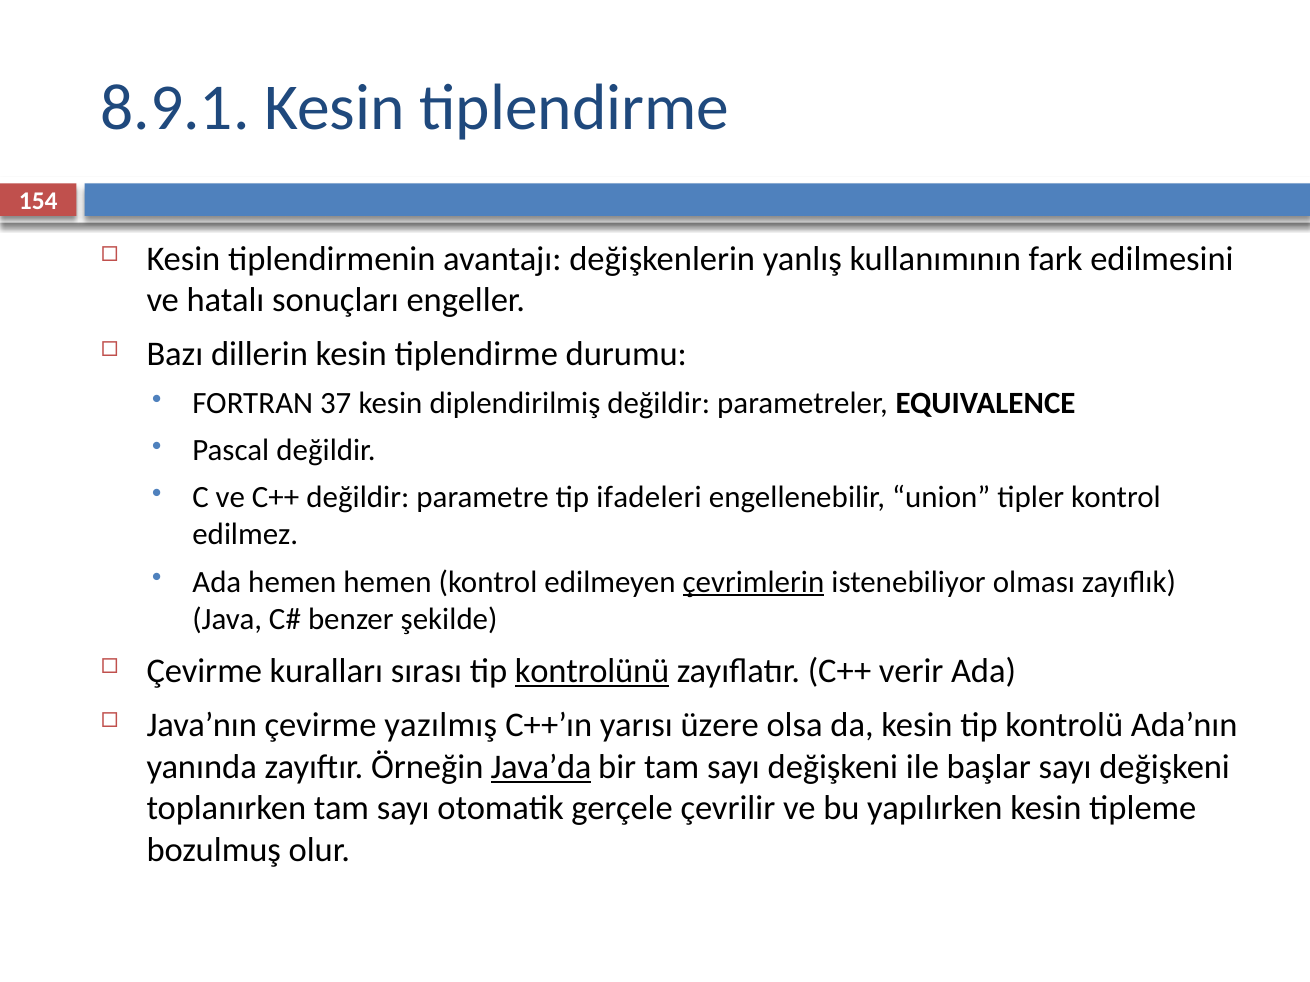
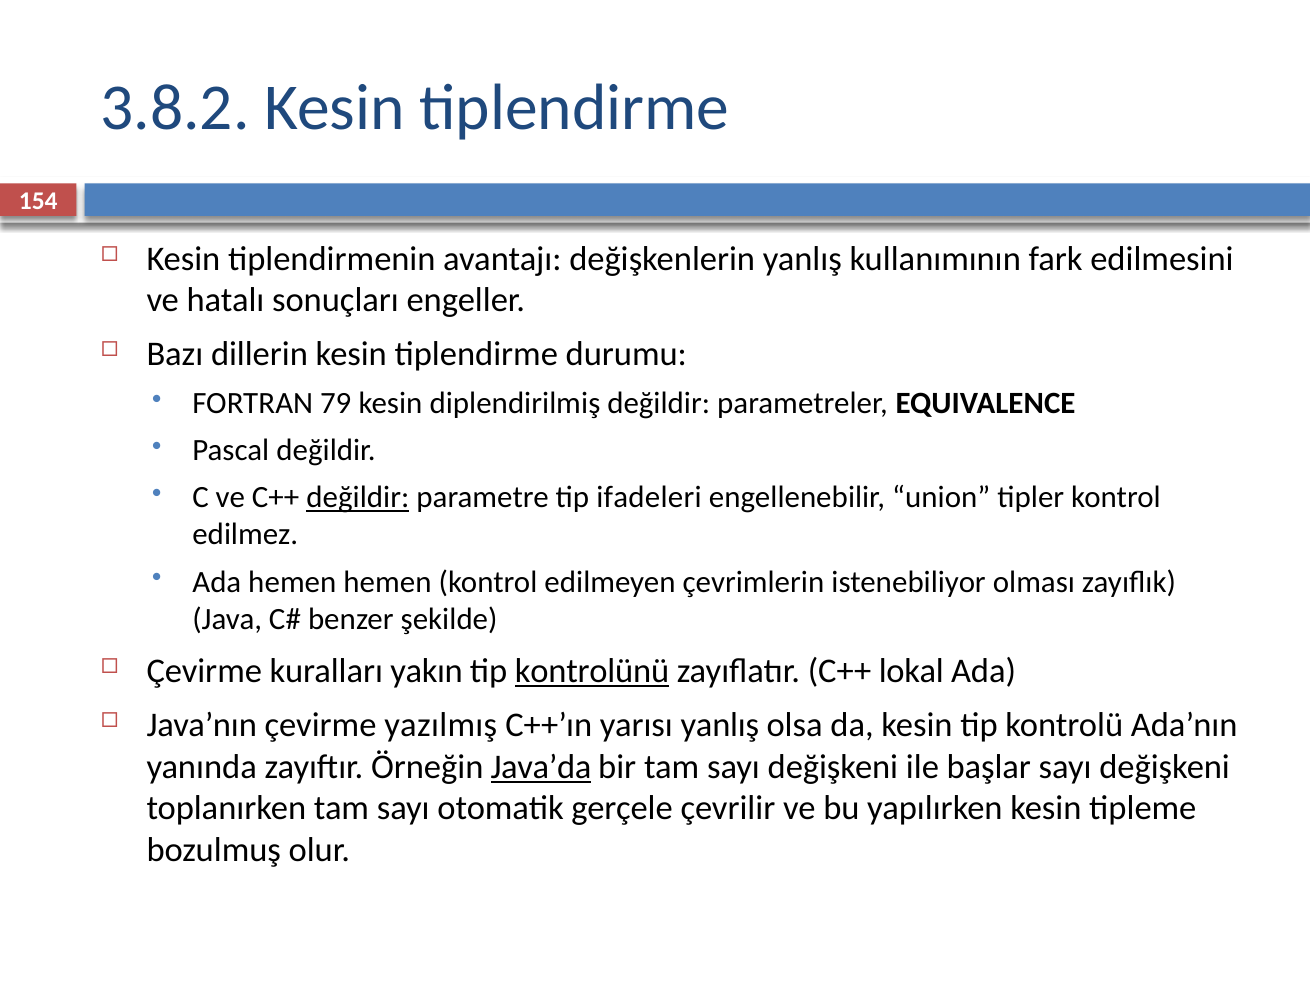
8.9.1: 8.9.1 -> 3.8.2
37: 37 -> 79
değildir at (358, 498) underline: none -> present
çevrimlerin underline: present -> none
sırası: sırası -> yakın
verir: verir -> lokal
yarısı üzere: üzere -> yanlış
